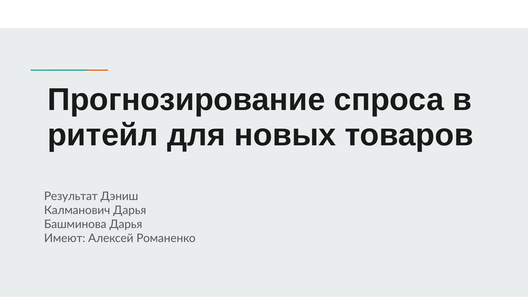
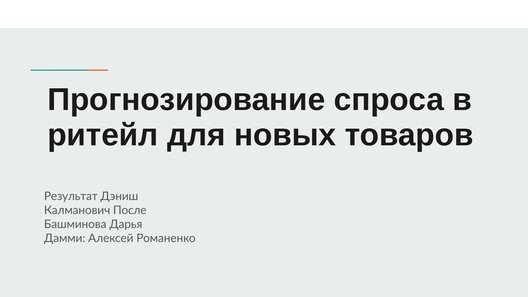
Калманович Дарья: Дарья -> После
Имеют: Имеют -> Дамми
